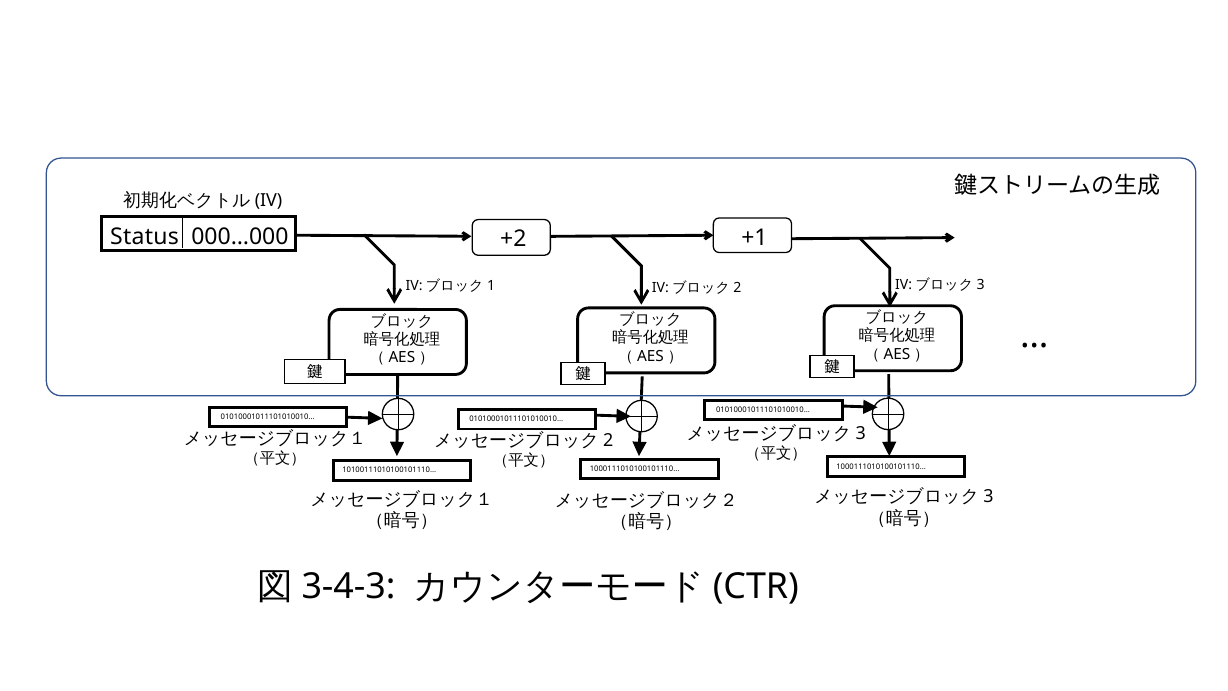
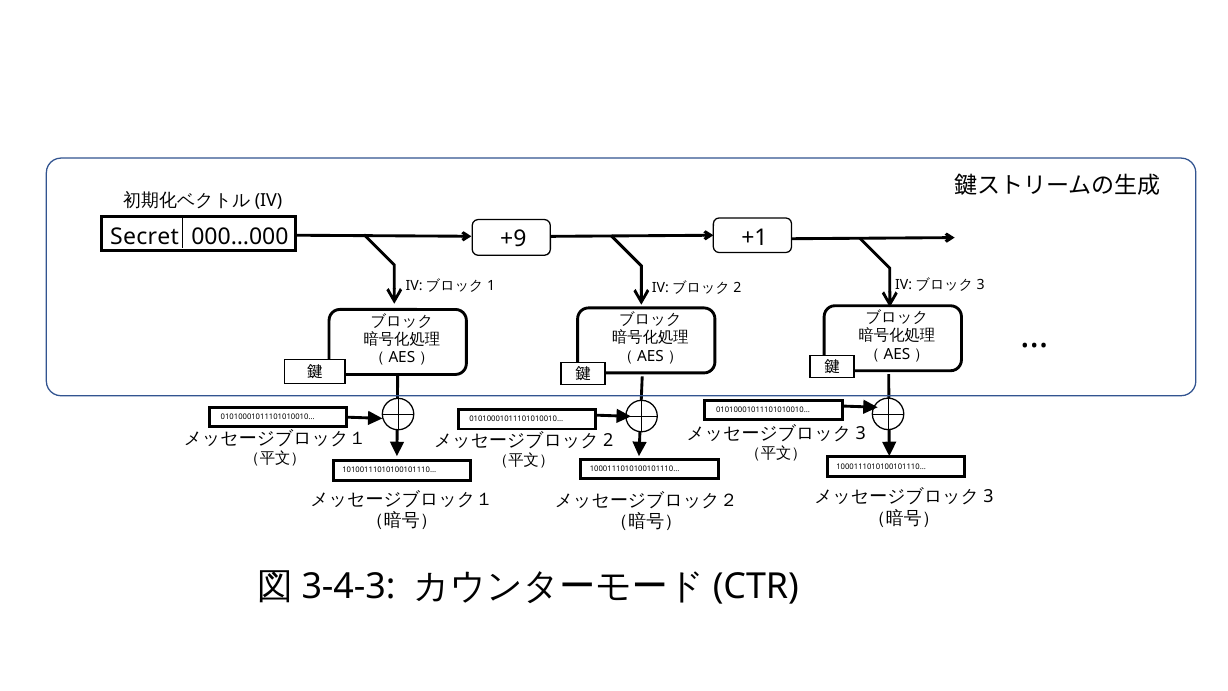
Status: Status -> Secret
+2: +2 -> +9
